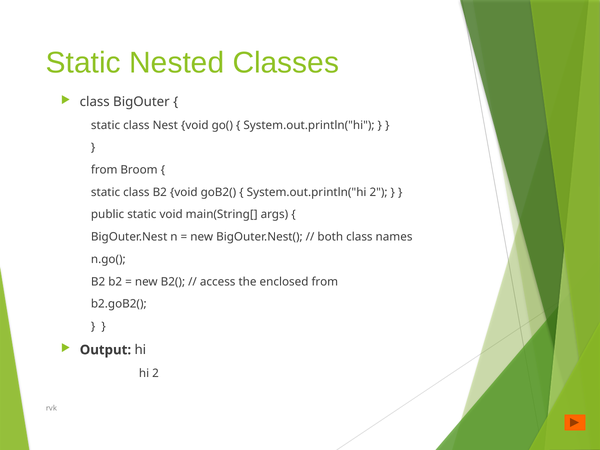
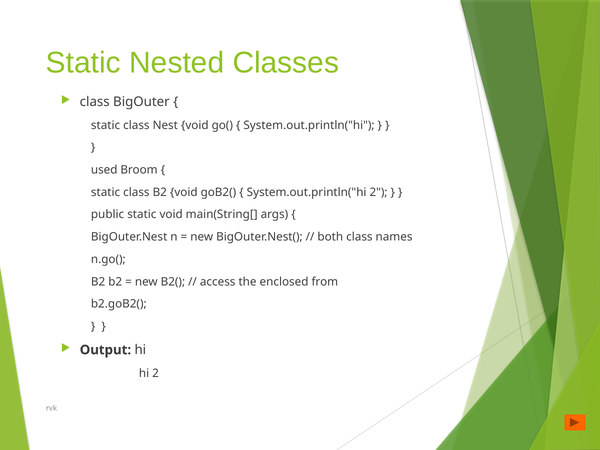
from at (104, 170): from -> used
